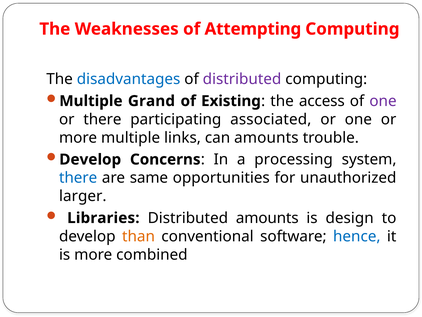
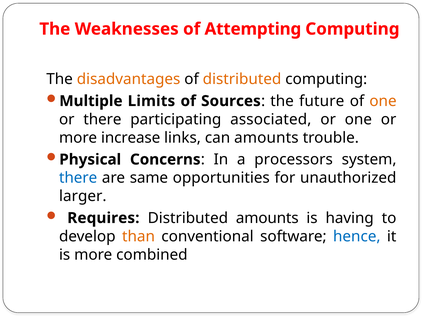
disadvantages colour: blue -> orange
distributed at (242, 79) colour: purple -> orange
Grand: Grand -> Limits
Existing: Existing -> Sources
access: access -> future
one at (383, 101) colour: purple -> orange
more multiple: multiple -> increase
Develop at (90, 159): Develop -> Physical
processing: processing -> processors
Libraries: Libraries -> Requires
design: design -> having
